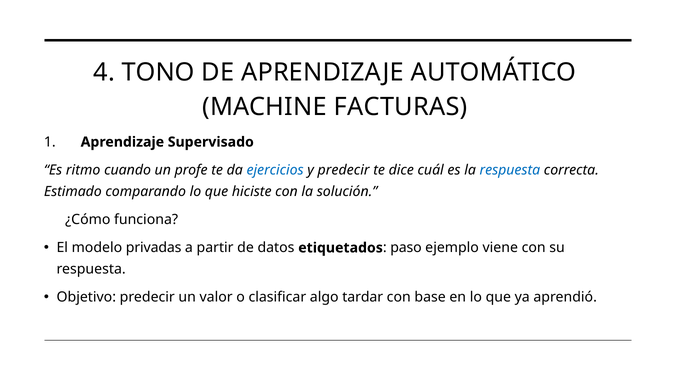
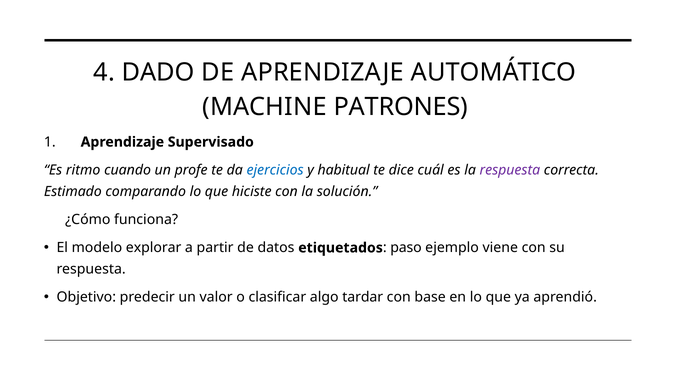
TONO: TONO -> DADO
FACTURAS: FACTURAS -> PATRONES
y predecir: predecir -> habitual
respuesta at (510, 170) colour: blue -> purple
privadas: privadas -> explorar
